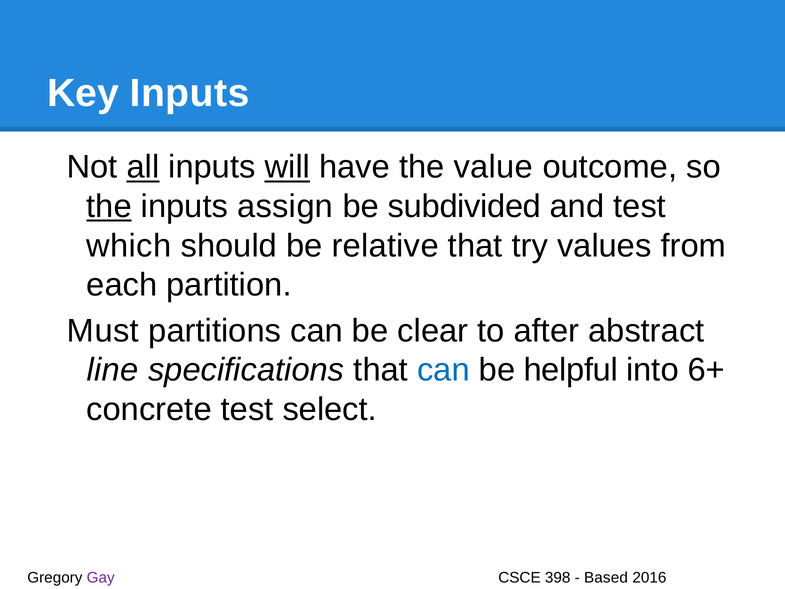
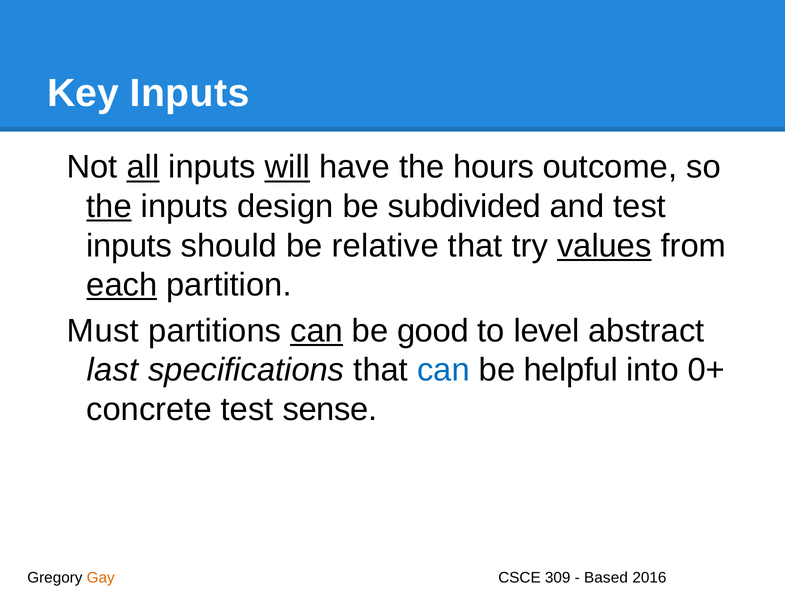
value: value -> hours
assign: assign -> design
which at (129, 246): which -> inputs
values underline: none -> present
each underline: none -> present
can at (317, 331) underline: none -> present
clear: clear -> good
after: after -> level
line: line -> last
6+: 6+ -> 0+
select: select -> sense
Gay colour: purple -> orange
398: 398 -> 309
